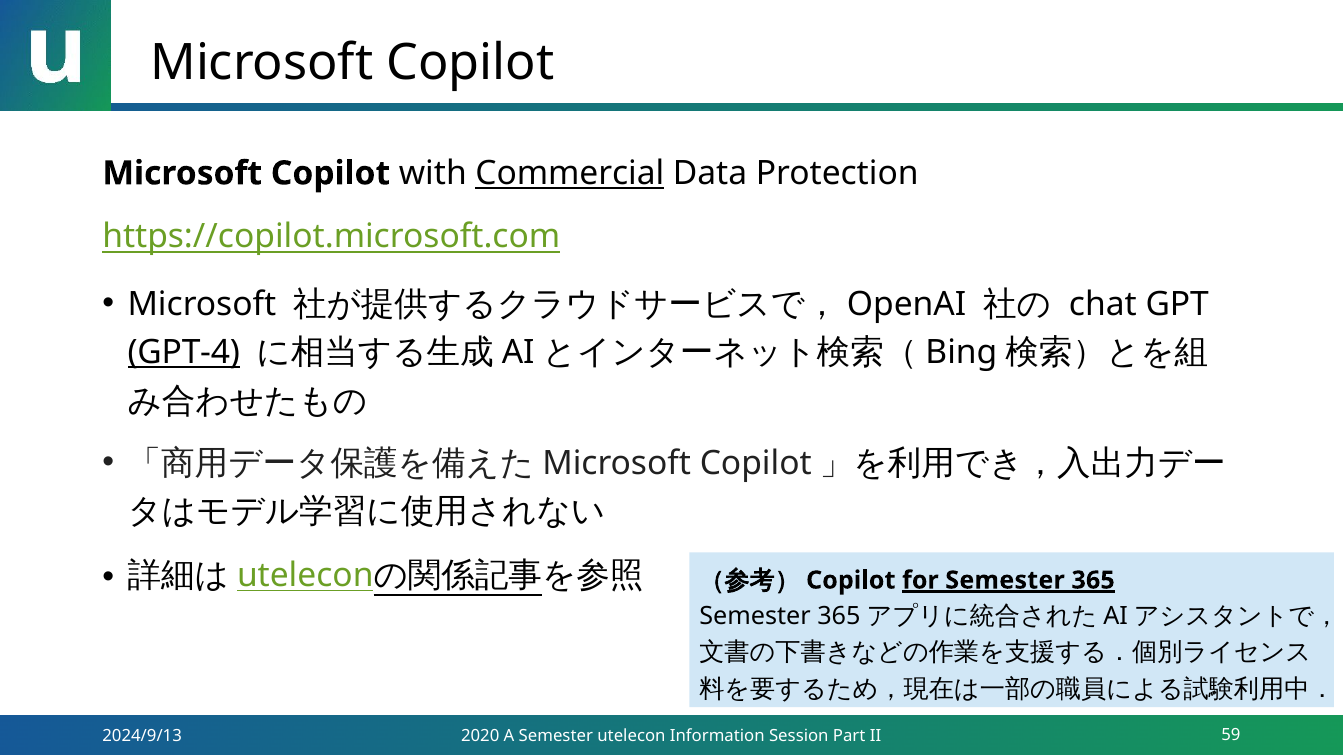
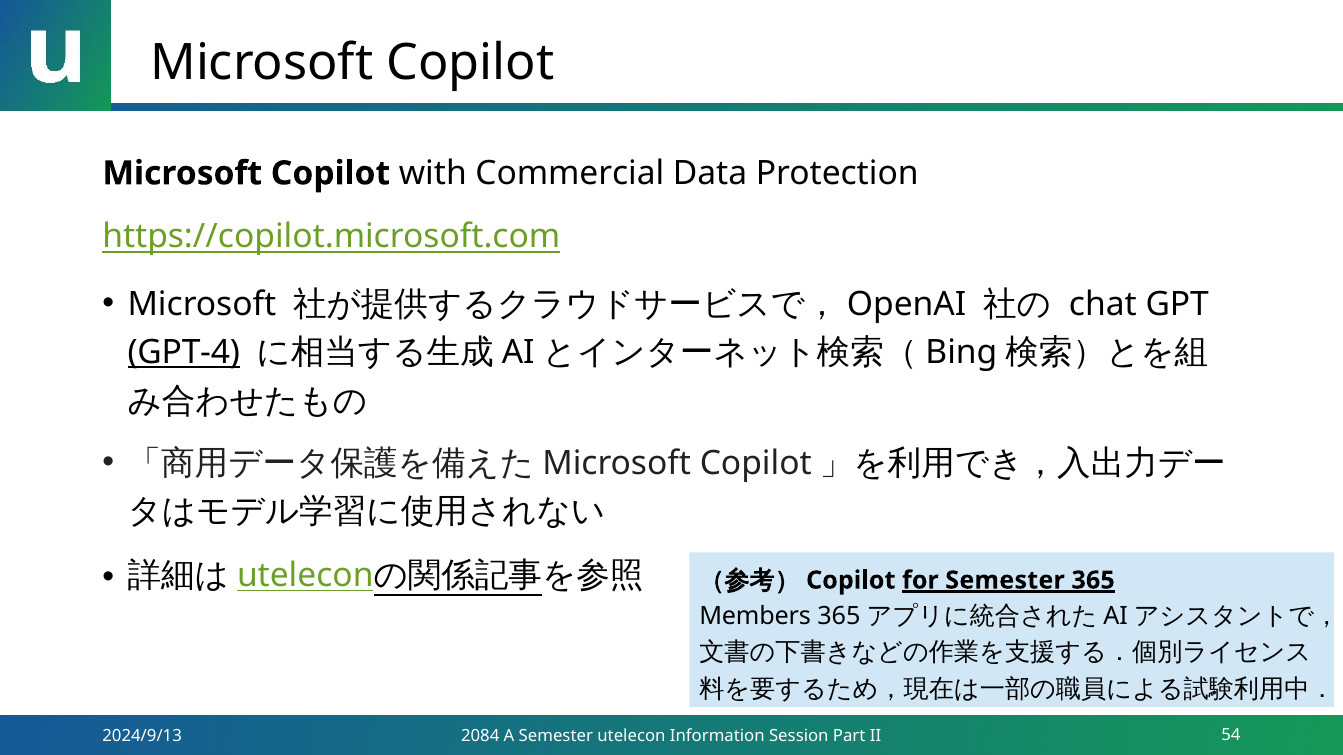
Commercial underline: present -> none
Semester at (755, 617): Semester -> Members
2020: 2020 -> 2084
59: 59 -> 54
